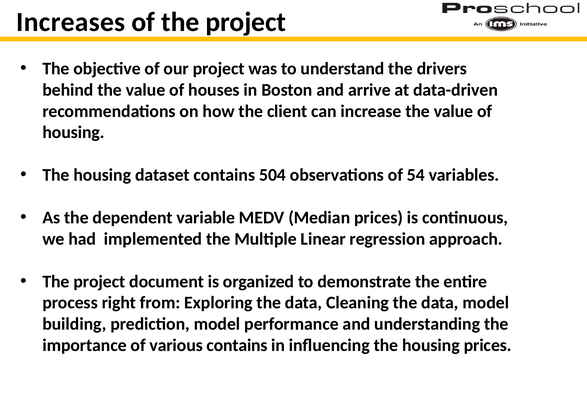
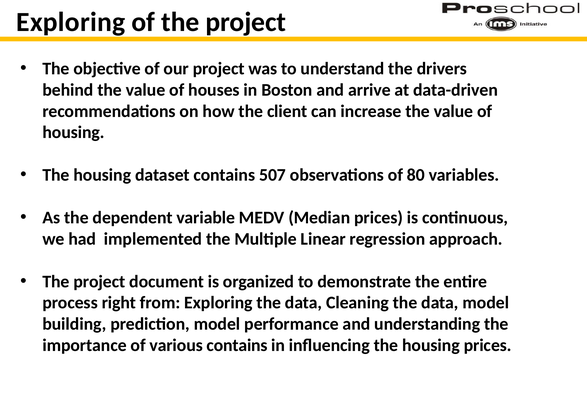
Increases at (71, 22): Increases -> Exploring
504: 504 -> 507
54: 54 -> 80
